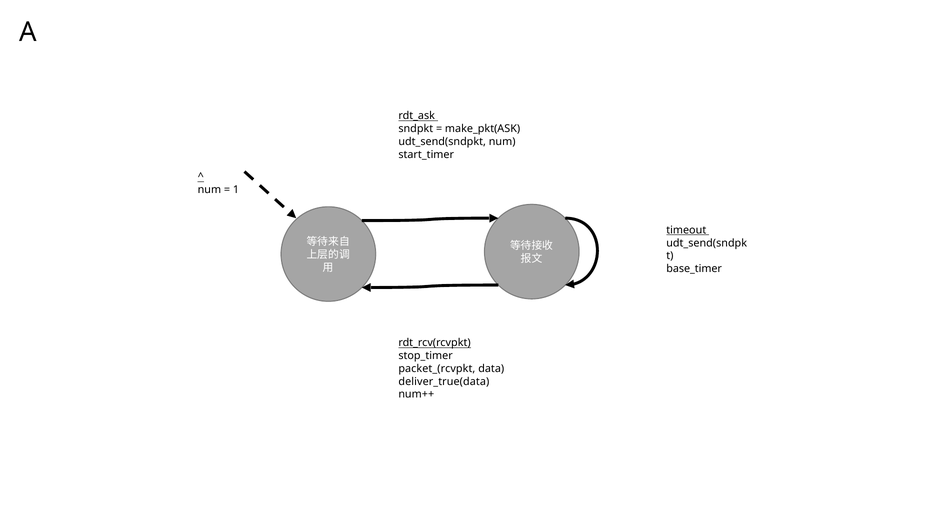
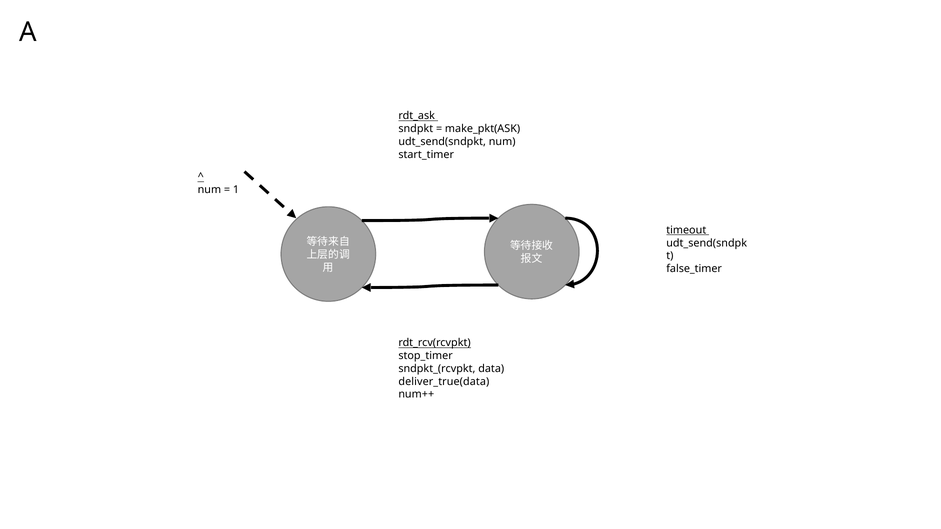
base_timer: base_timer -> false_timer
packet_(rcvpkt: packet_(rcvpkt -> sndpkt_(rcvpkt
